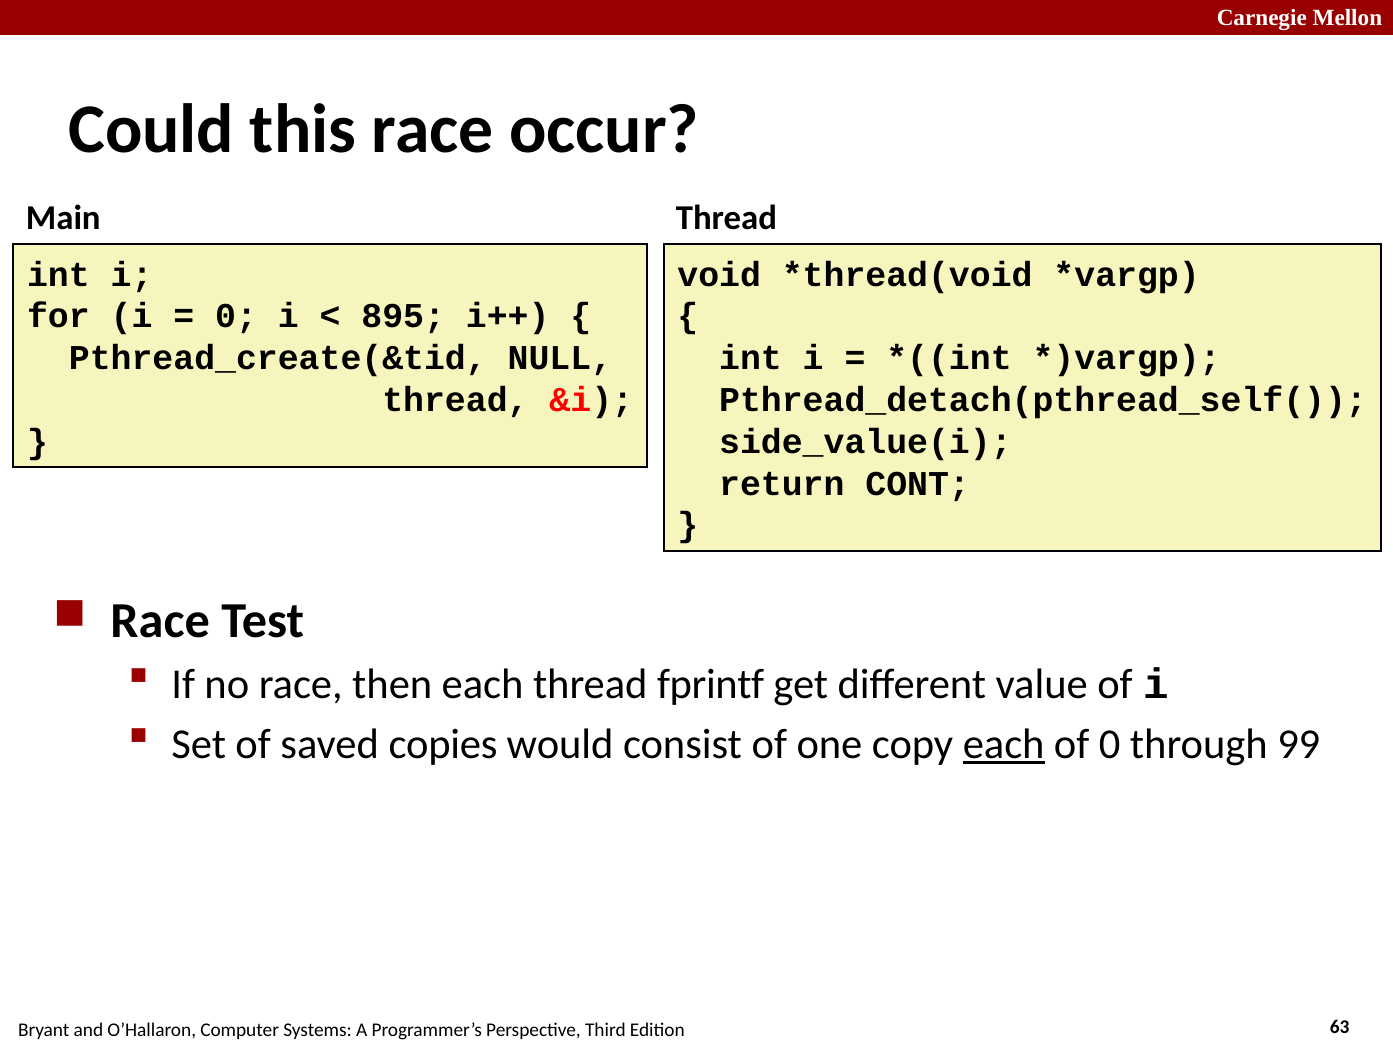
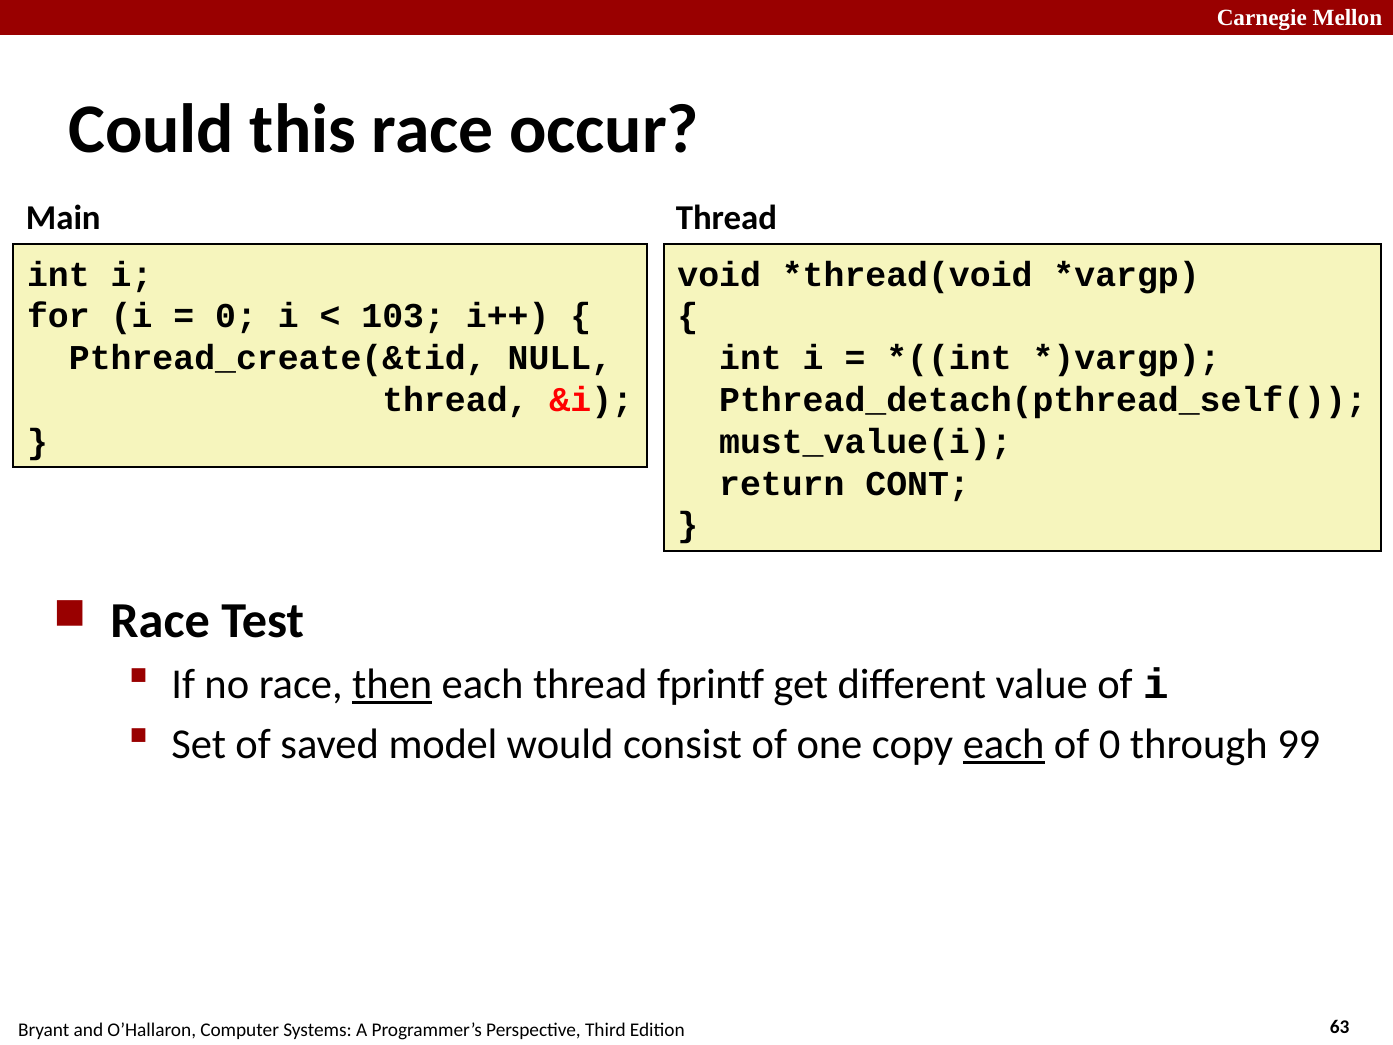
895: 895 -> 103
side_value(i: side_value(i -> must_value(i
then underline: none -> present
copies: copies -> model
